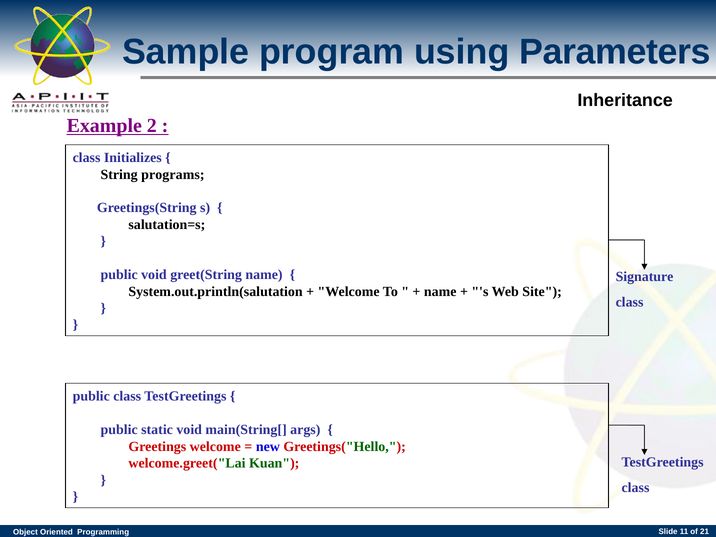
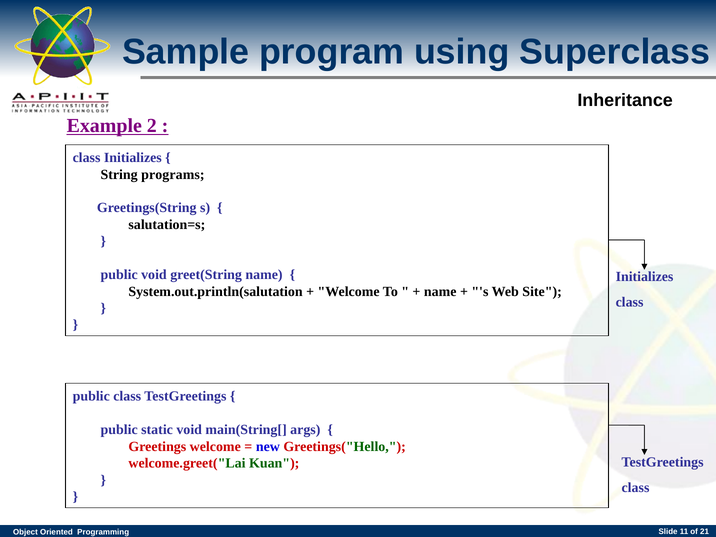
Parameters: Parameters -> Superclass
Signature at (645, 277): Signature -> Initializes
